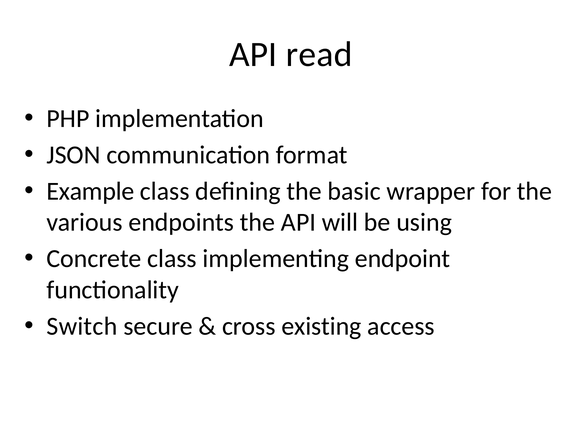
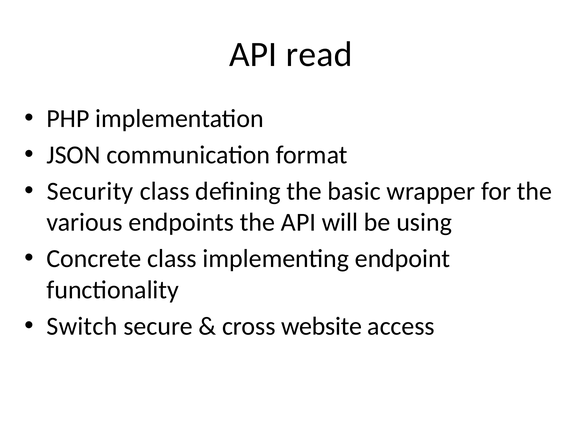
Example: Example -> Security
existing: existing -> website
